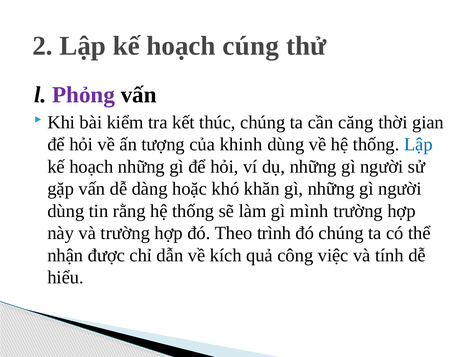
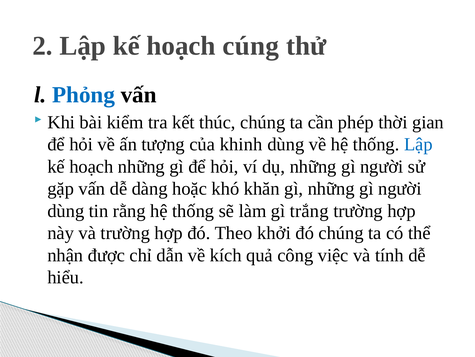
Phỏng colour: purple -> blue
căng: căng -> phép
mình: mình -> trắng
trình: trình -> khởi
